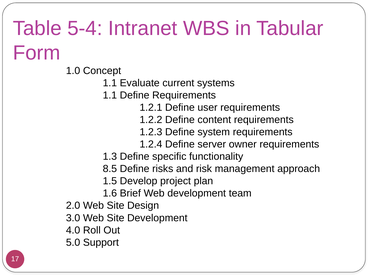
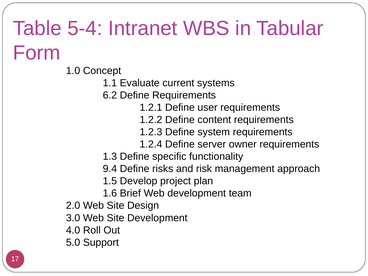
1.1 at (110, 95): 1.1 -> 6.2
8.5: 8.5 -> 9.4
